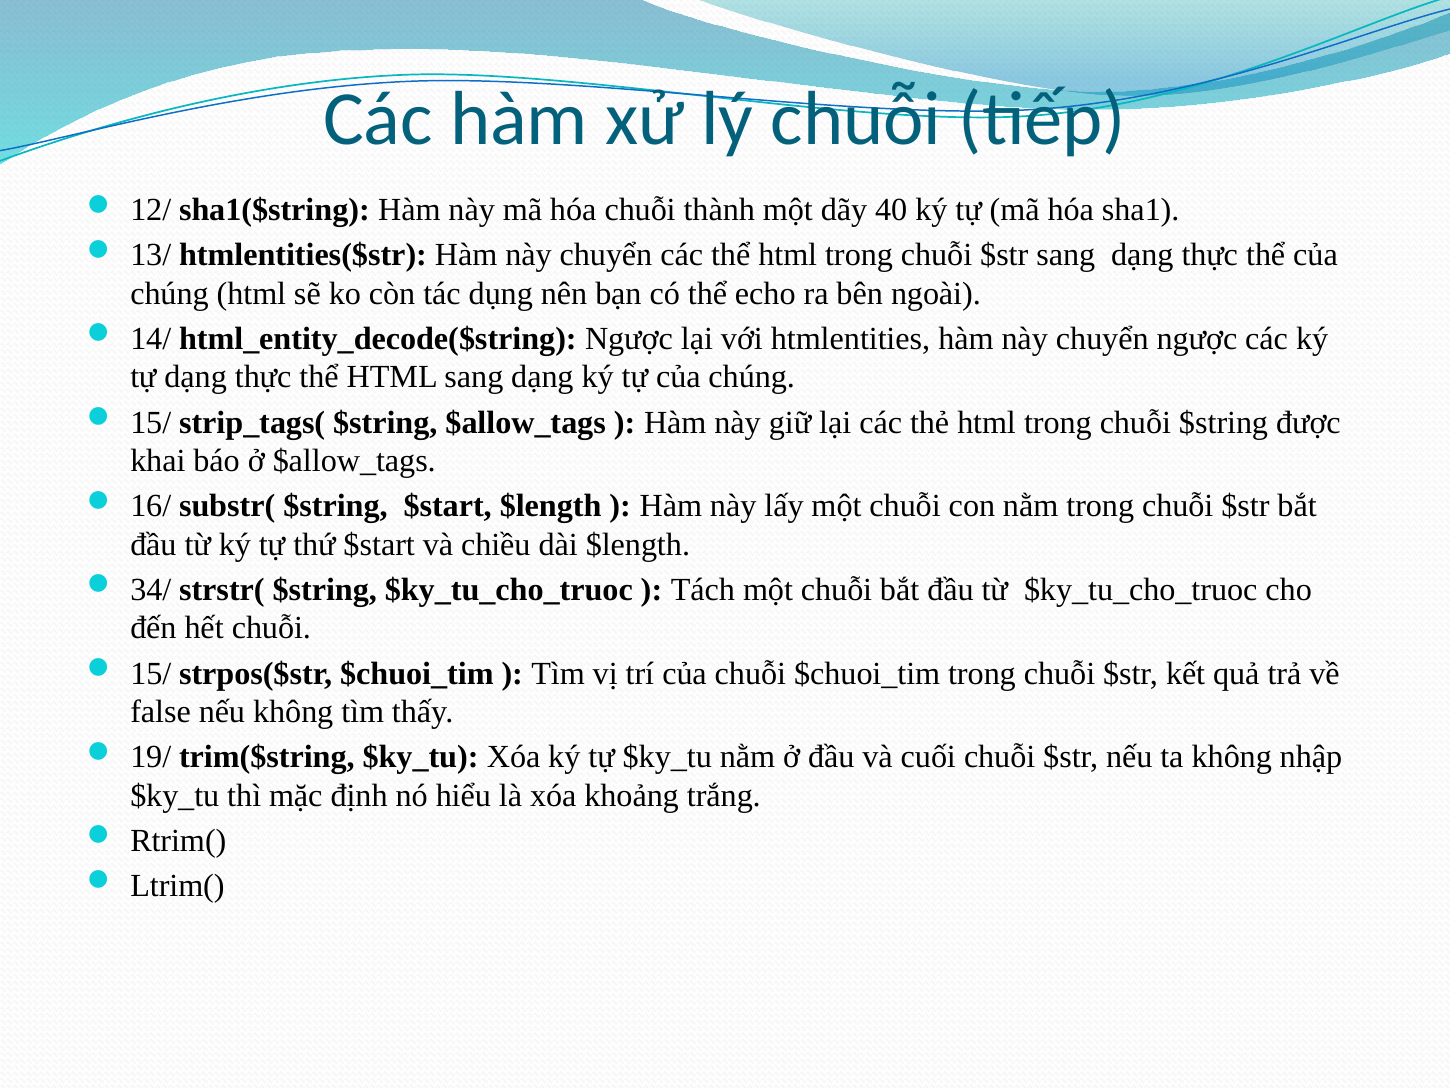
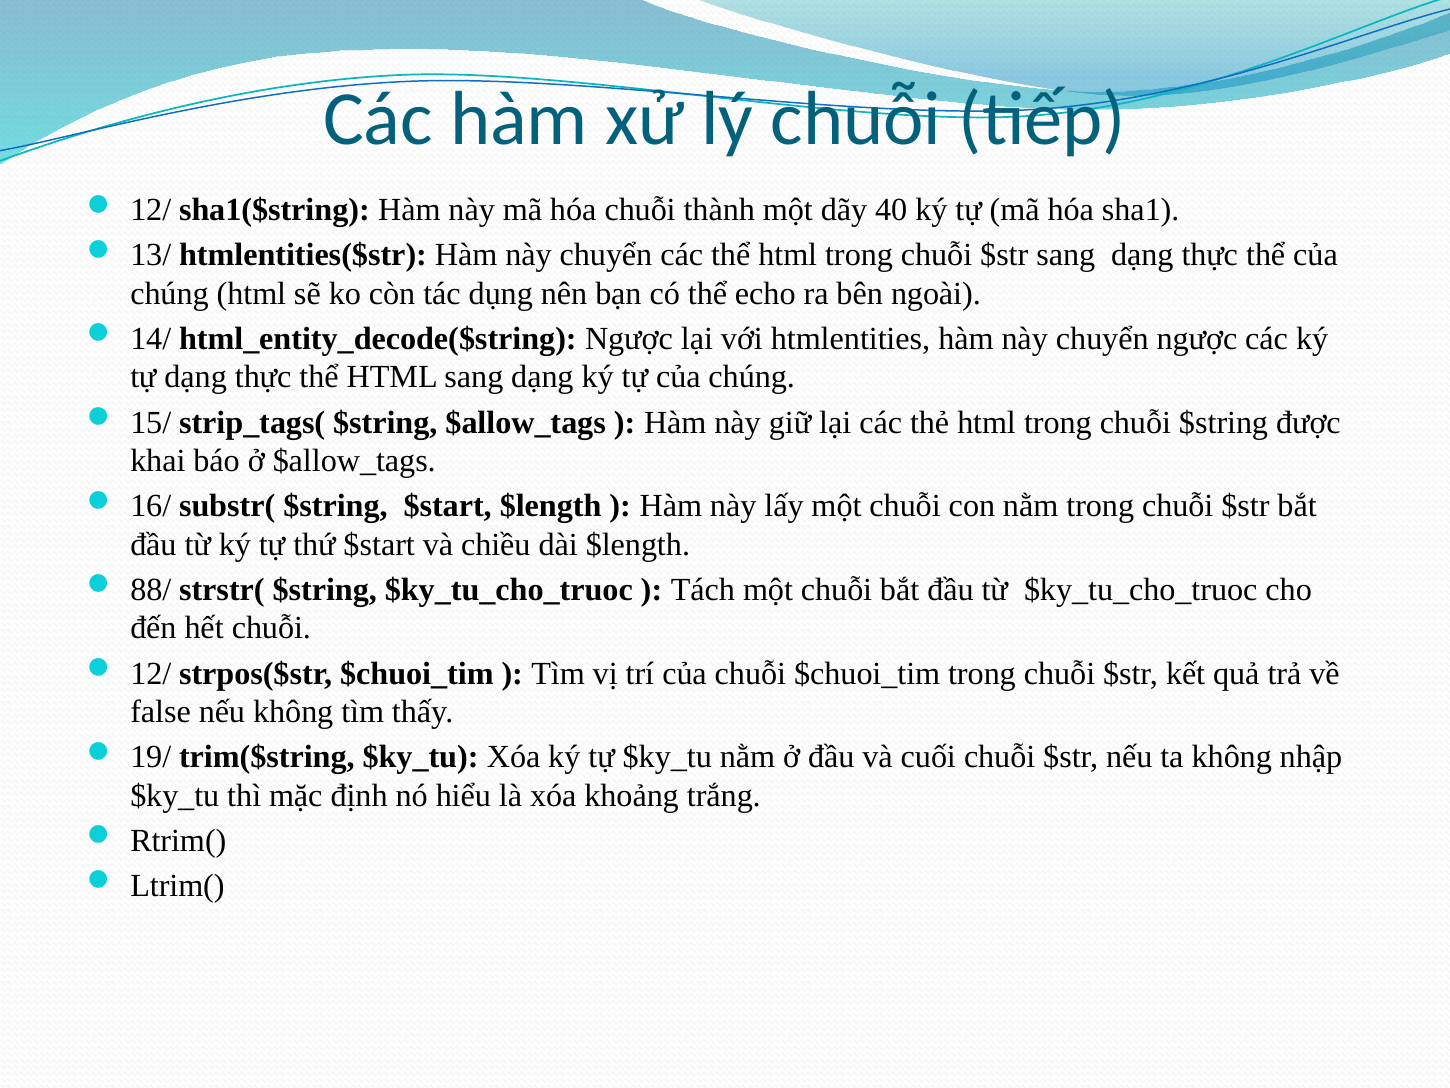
34/: 34/ -> 88/
15/ at (151, 673): 15/ -> 12/
